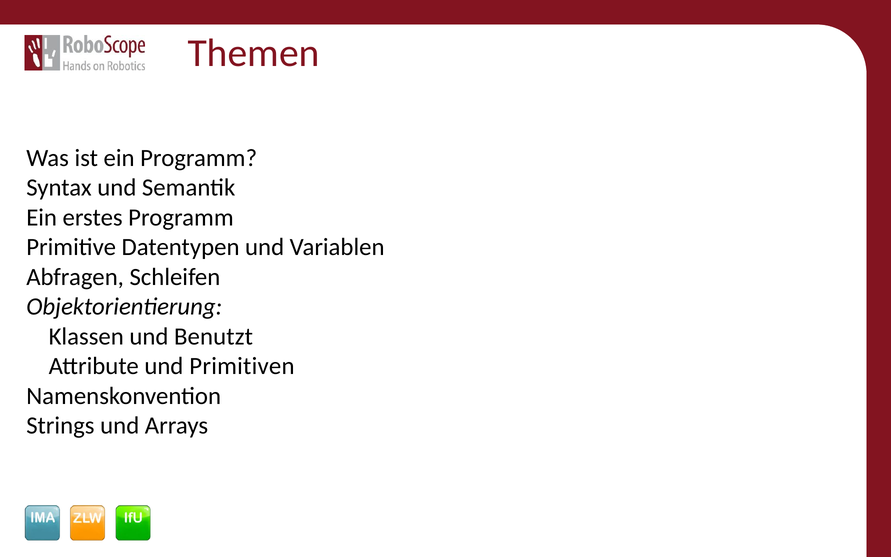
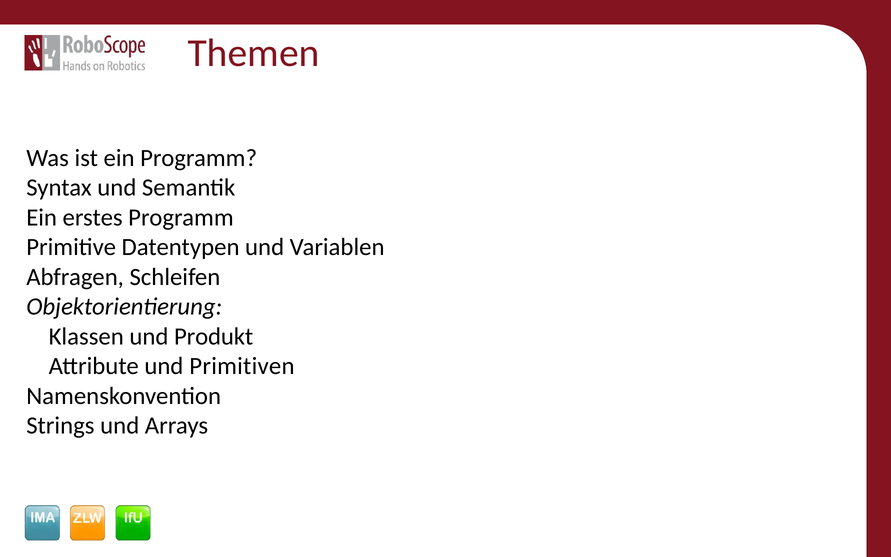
Benutzt: Benutzt -> Produkt
